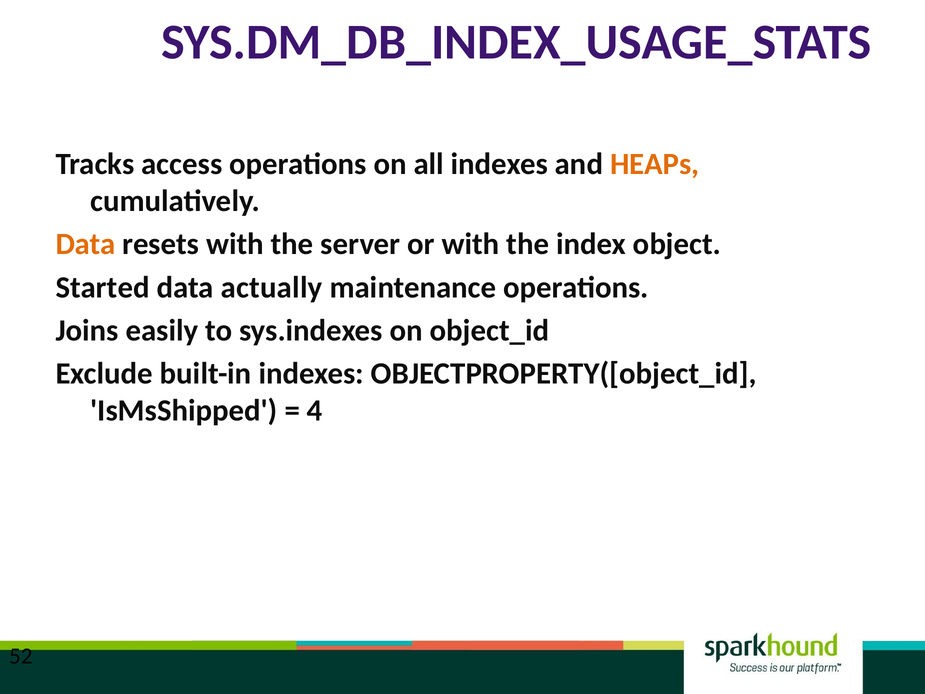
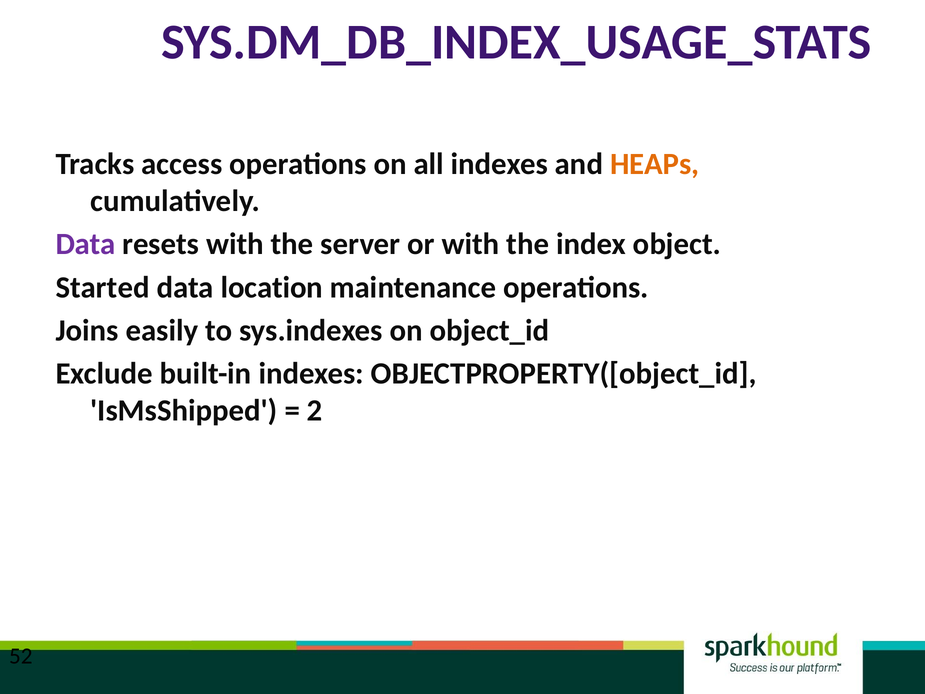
Data at (86, 244) colour: orange -> purple
actually: actually -> location
4: 4 -> 2
